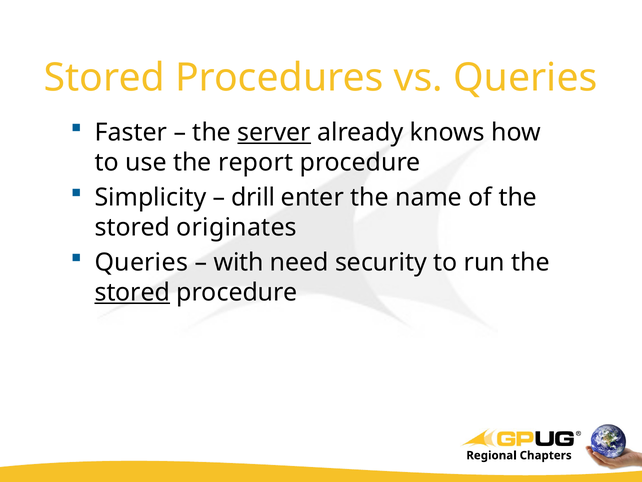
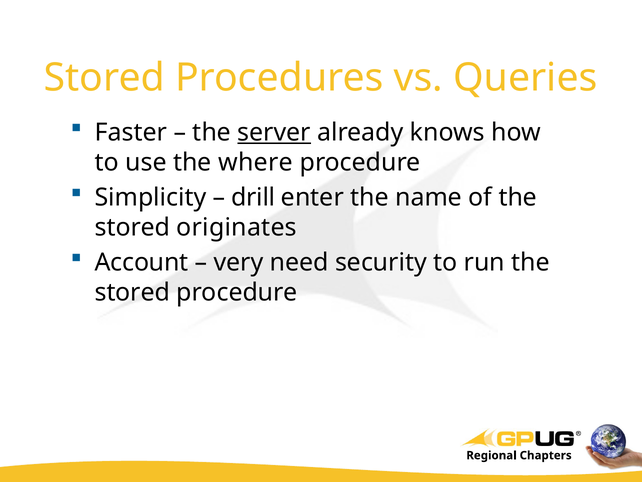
report: report -> where
Queries at (141, 262): Queries -> Account
with: with -> very
stored at (132, 292) underline: present -> none
